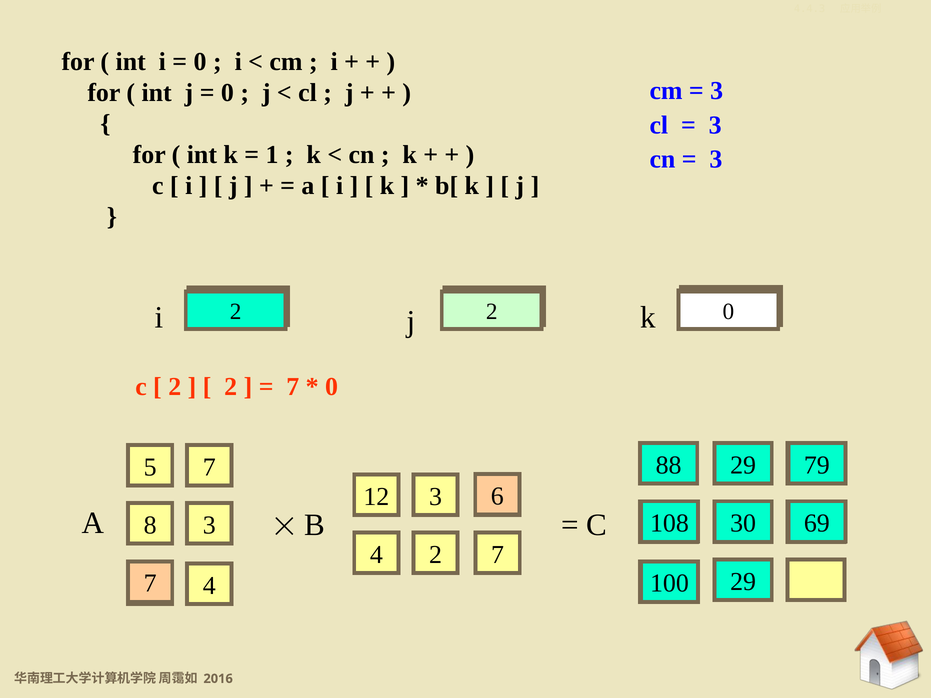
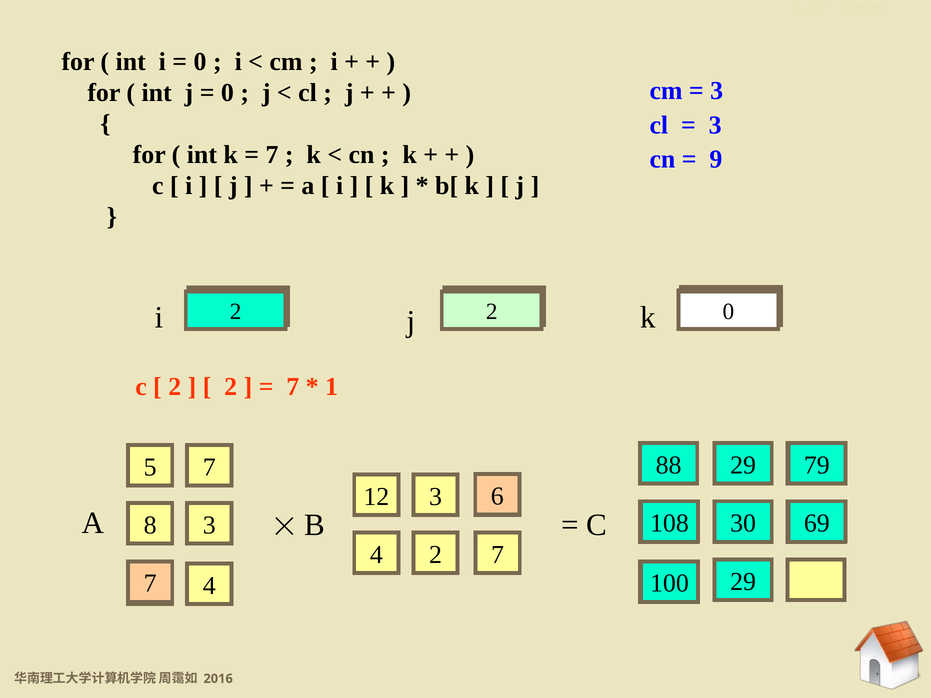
1 at (272, 155): 1 -> 7
3 at (716, 159): 3 -> 9
0 at (332, 387): 0 -> 1
